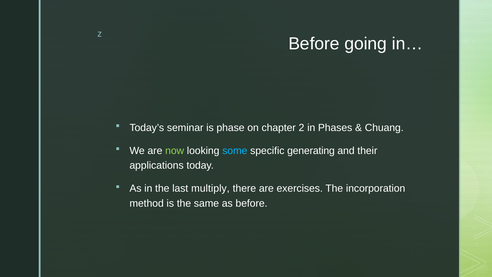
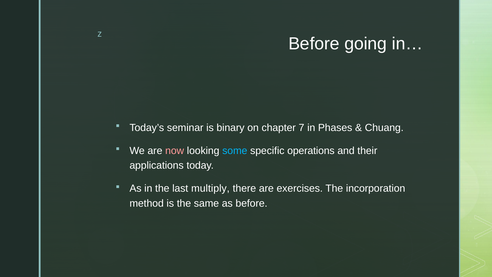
phase: phase -> binary
2: 2 -> 7
now colour: light green -> pink
generating: generating -> operations
